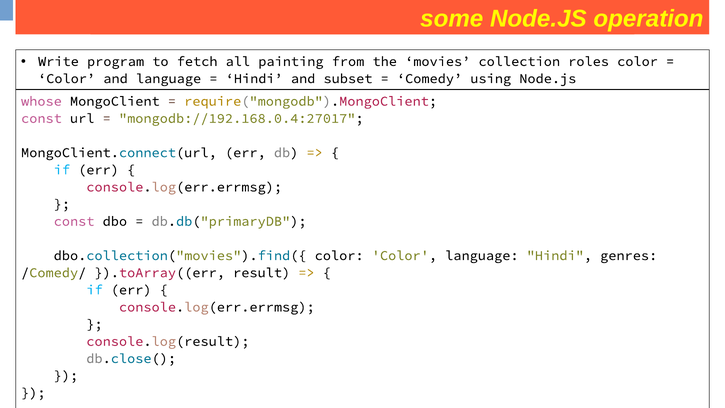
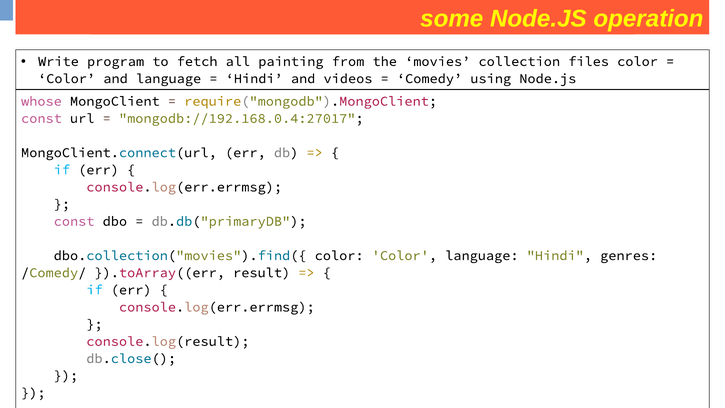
roles: roles -> files
subset: subset -> videos
